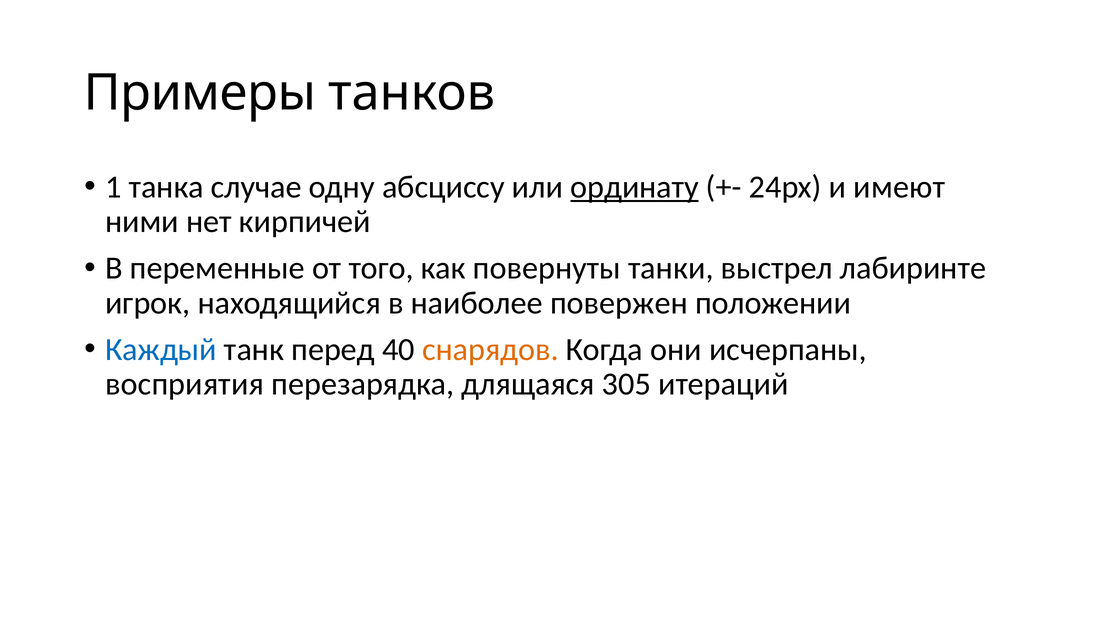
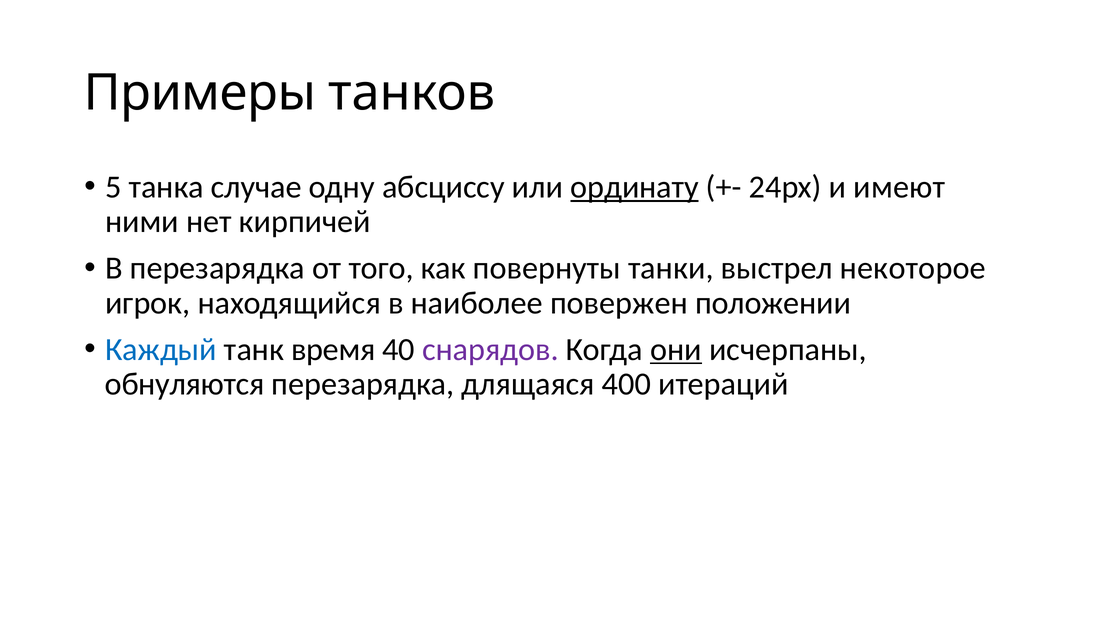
1: 1 -> 5
В переменные: переменные -> перезарядка
лабиринте: лабиринте -> некоторое
перед: перед -> время
снарядов colour: orange -> purple
они underline: none -> present
восприятия: восприятия -> обнуляются
305: 305 -> 400
